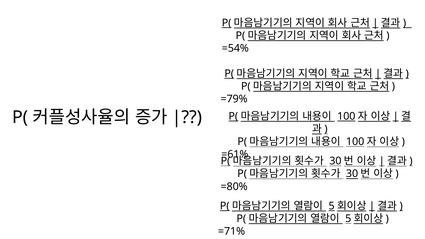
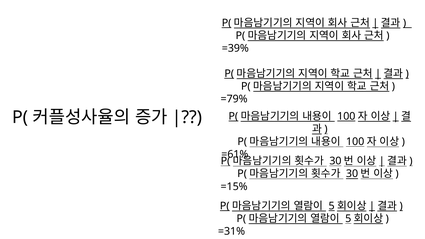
=54%: =54% -> =39%
=80%: =80% -> =15%
=71%: =71% -> =31%
